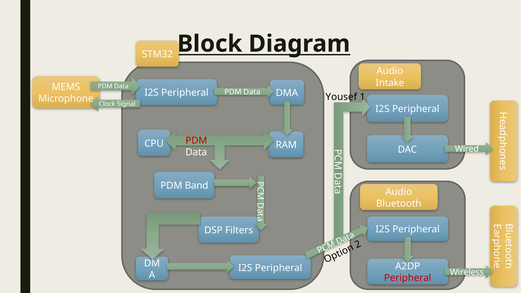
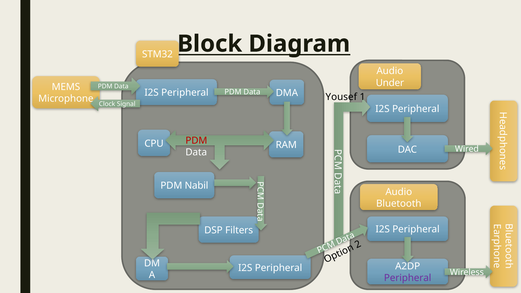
Intake: Intake -> Under
Band: Band -> Nabil
Peripheral at (408, 278) colour: red -> purple
